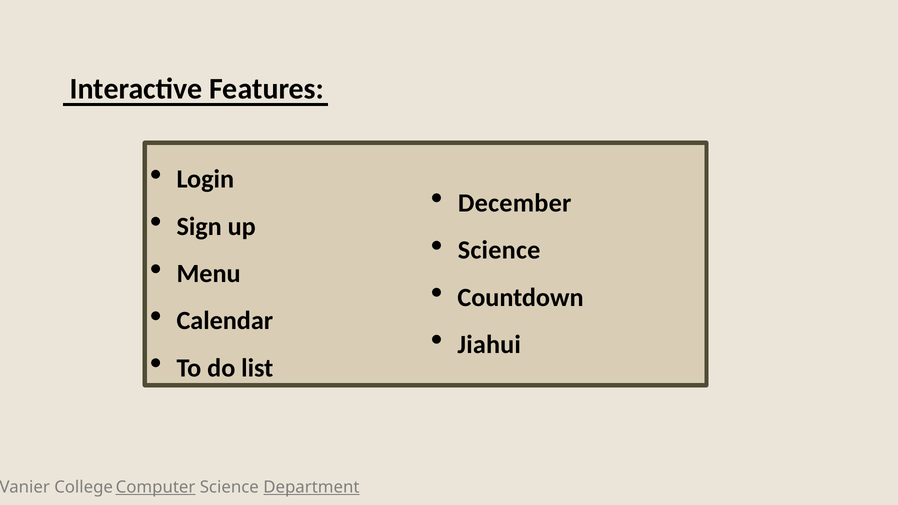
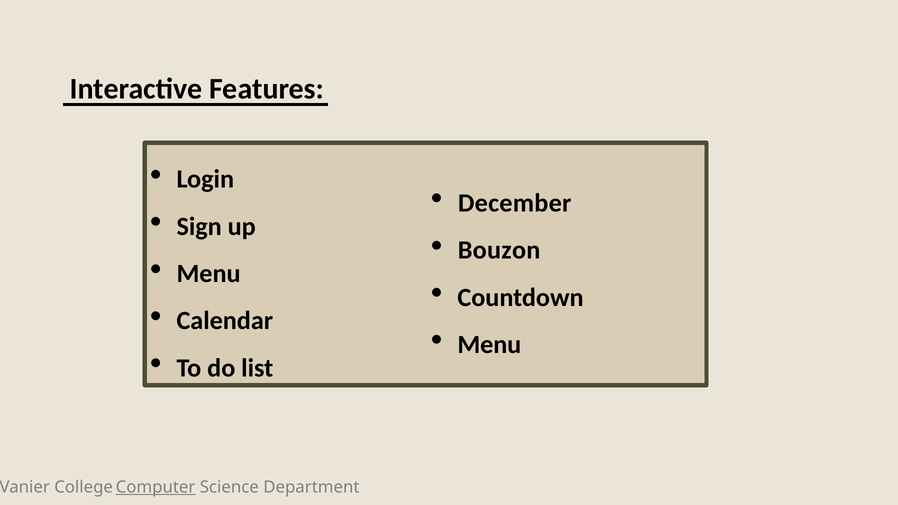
Science at (499, 250): Science -> Bouzon
Jiahui at (489, 345): Jiahui -> Menu
Department underline: present -> none
